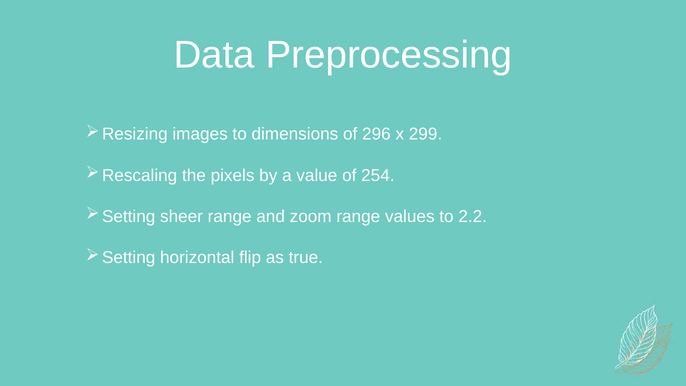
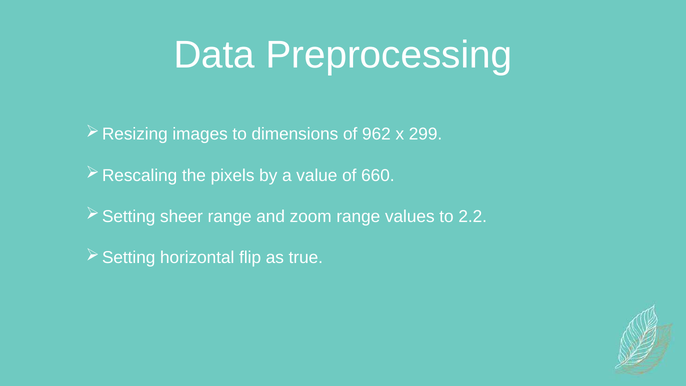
296: 296 -> 962
254: 254 -> 660
